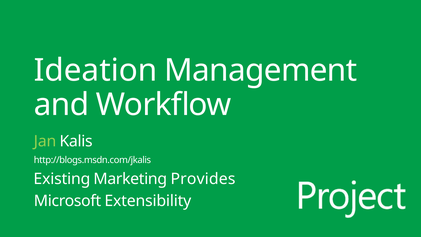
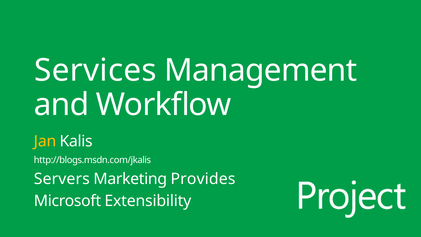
Ideation: Ideation -> Services
Jan colour: light green -> yellow
Existing: Existing -> Servers
